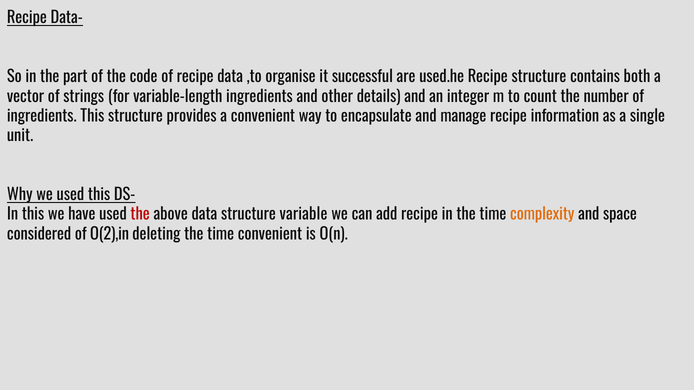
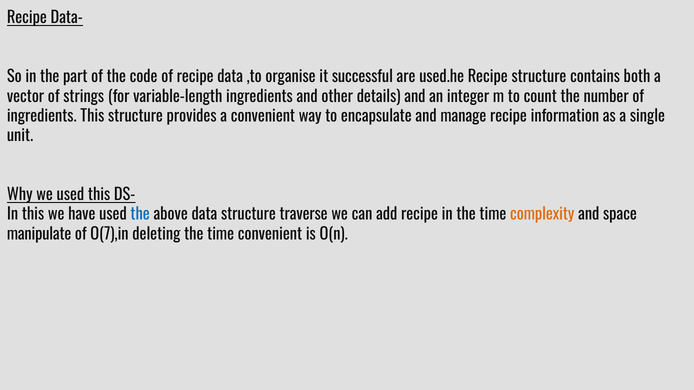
the at (140, 215) colour: red -> blue
variable: variable -> traverse
considered: considered -> manipulate
O(2),in: O(2),in -> O(7),in
